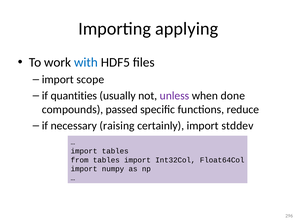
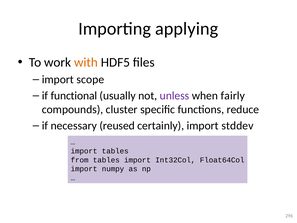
with colour: blue -> orange
quantities: quantities -> functional
done: done -> fairly
passed: passed -> cluster
raising: raising -> reused
